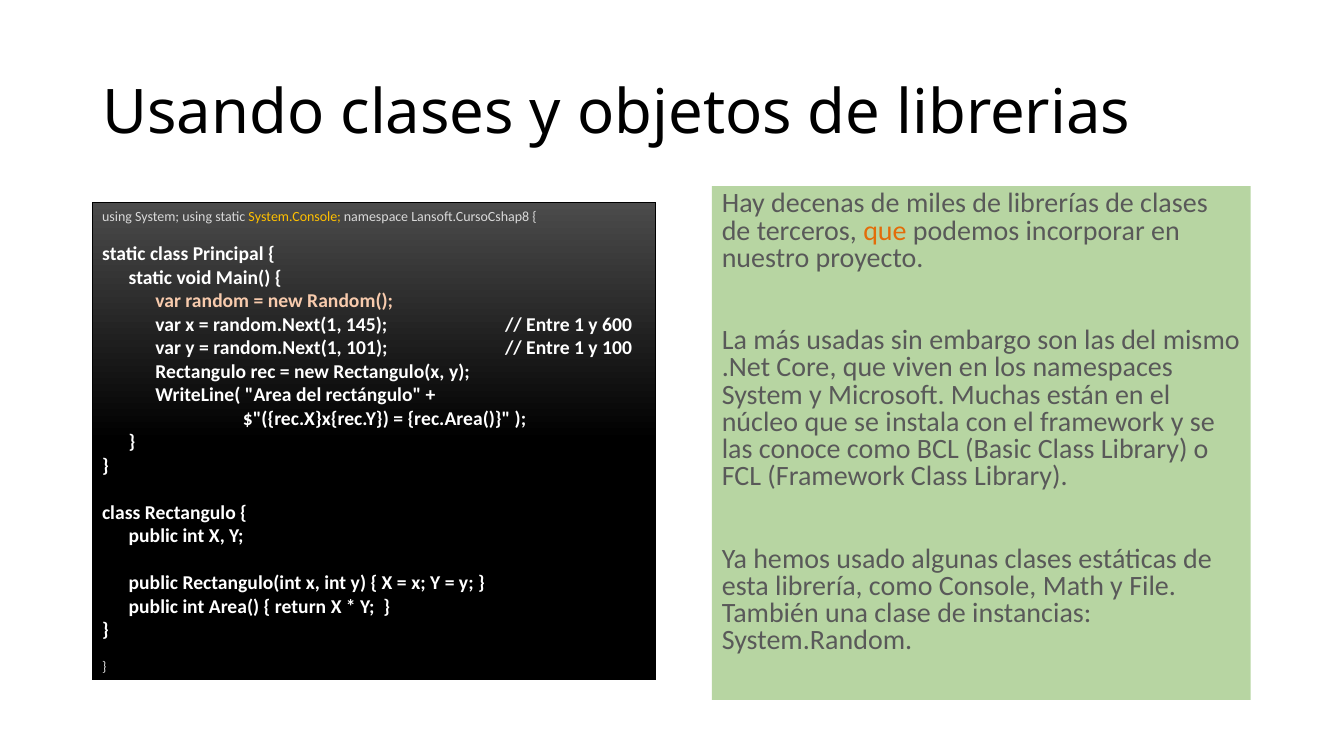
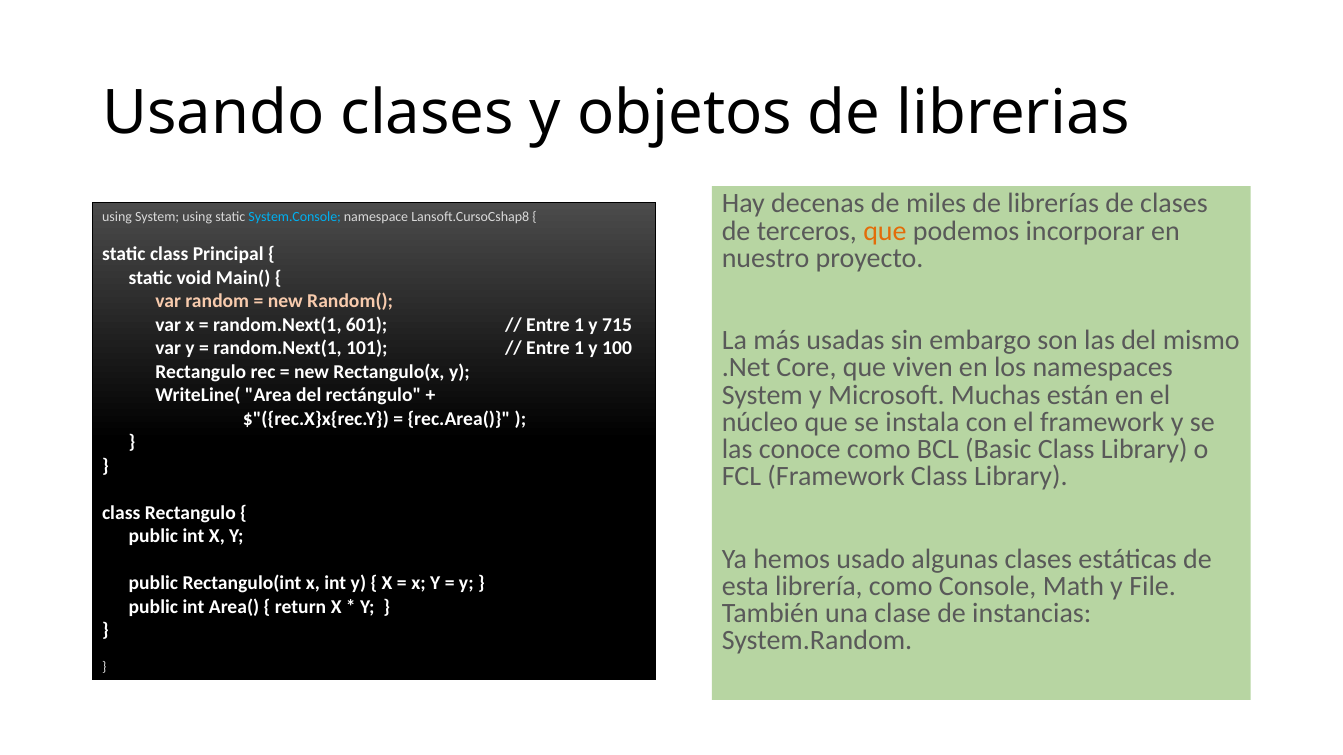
System.Console colour: yellow -> light blue
145: 145 -> 601
600: 600 -> 715
